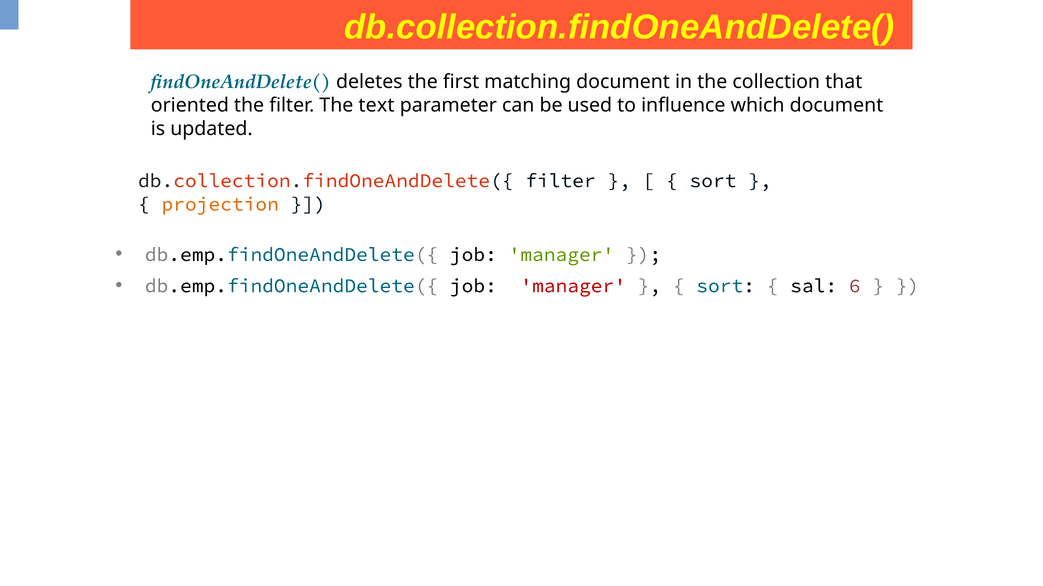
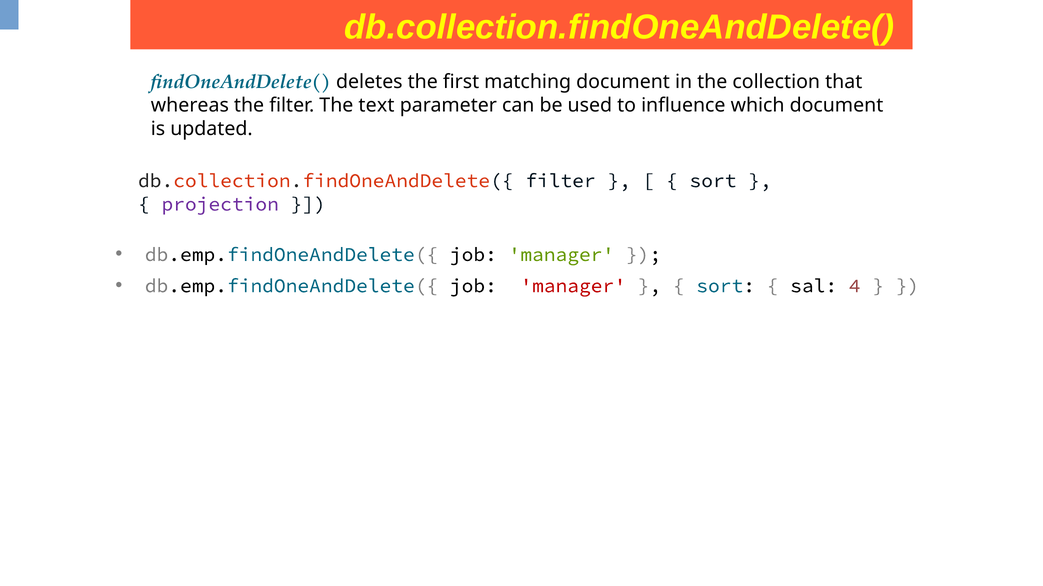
oriented: oriented -> whereas
projection colour: orange -> purple
6: 6 -> 4
